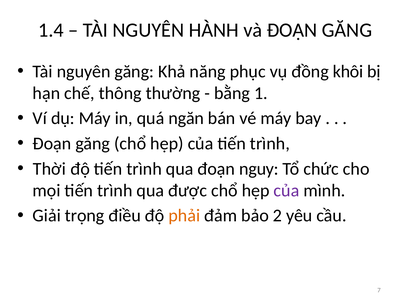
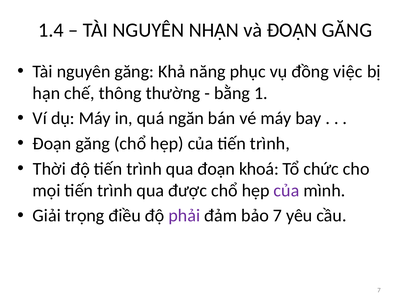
HÀNH: HÀNH -> NHẬN
khôi: khôi -> việc
nguy: nguy -> khoá
phải colour: orange -> purple
bảo 2: 2 -> 7
